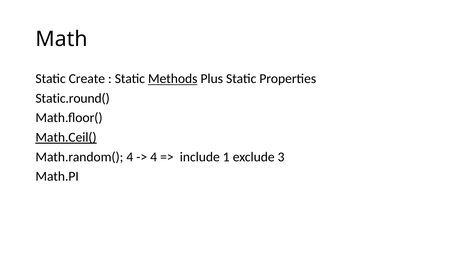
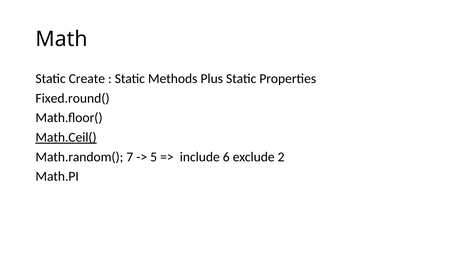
Methods underline: present -> none
Static.round(: Static.round( -> Fixed.round(
Math.random( 4: 4 -> 7
4 at (154, 157): 4 -> 5
1: 1 -> 6
3: 3 -> 2
